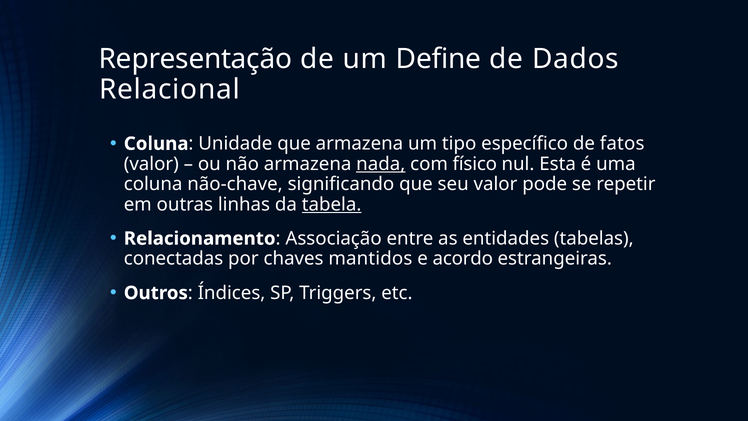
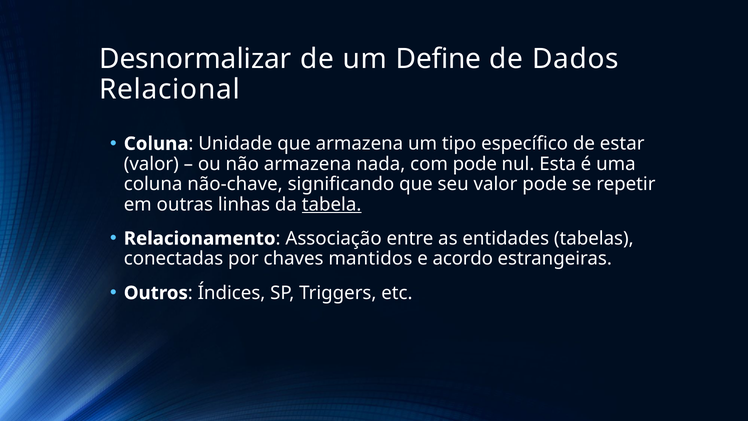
Representação: Representação -> Desnormalizar
fatos: fatos -> estar
nada underline: present -> none
com físico: físico -> pode
